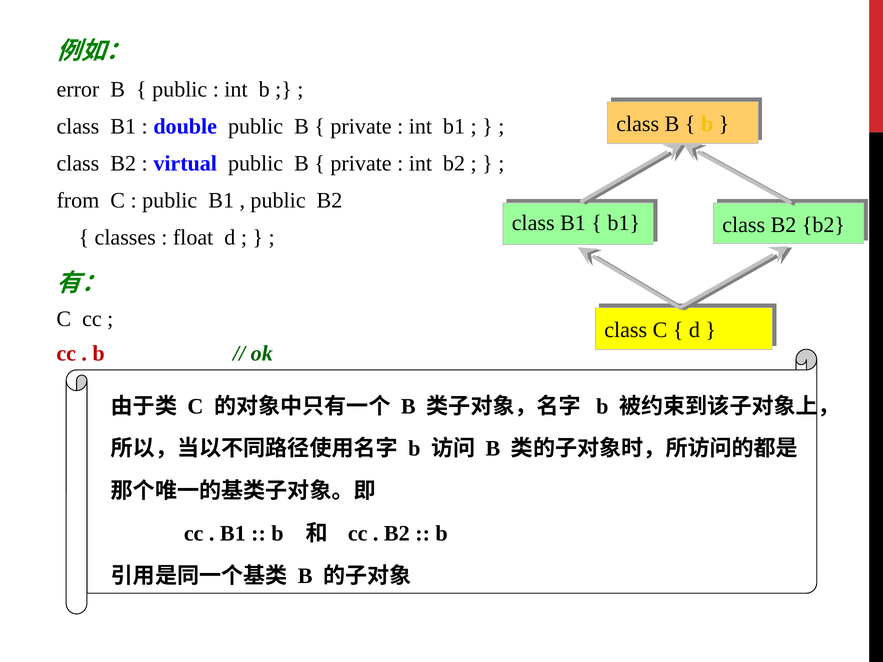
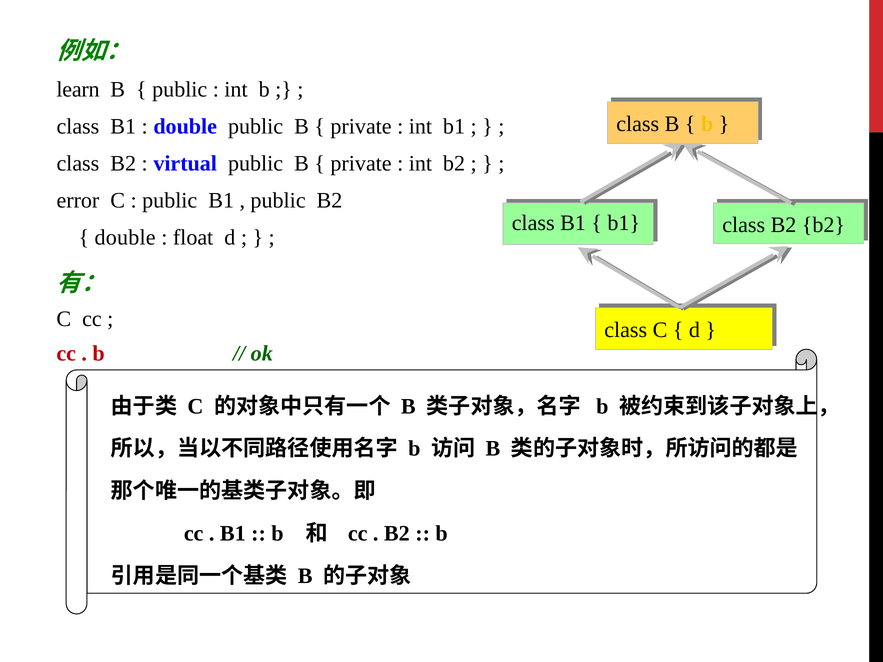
error: error -> learn
from: from -> error
classes at (125, 238): classes -> double
